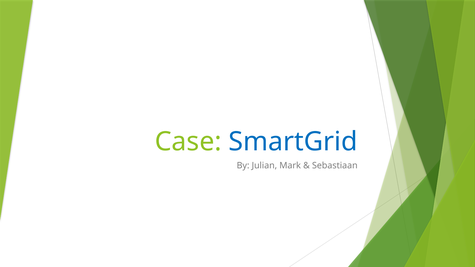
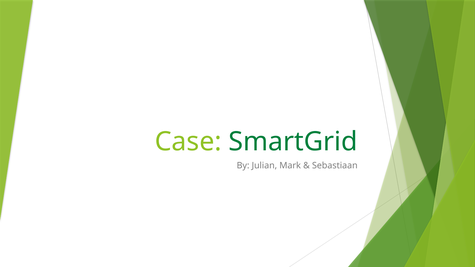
SmartGrid colour: blue -> green
